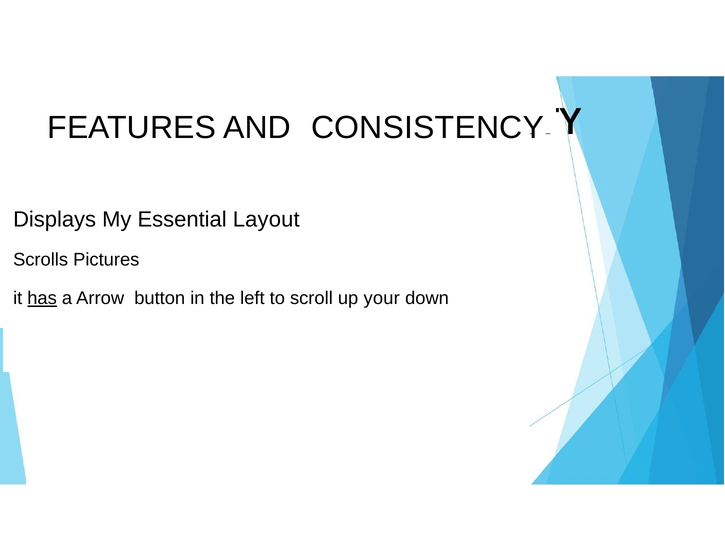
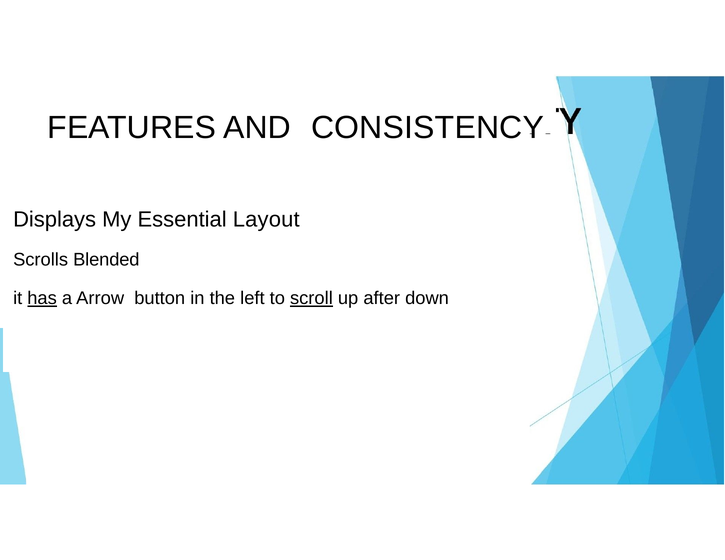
Pictures: Pictures -> Blended
scroll underline: none -> present
your: your -> after
